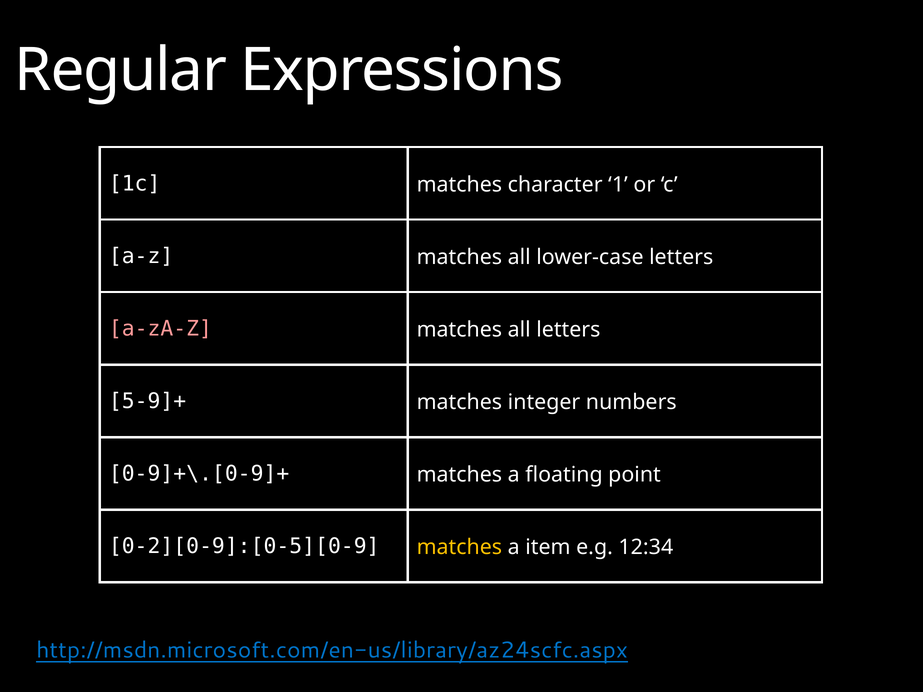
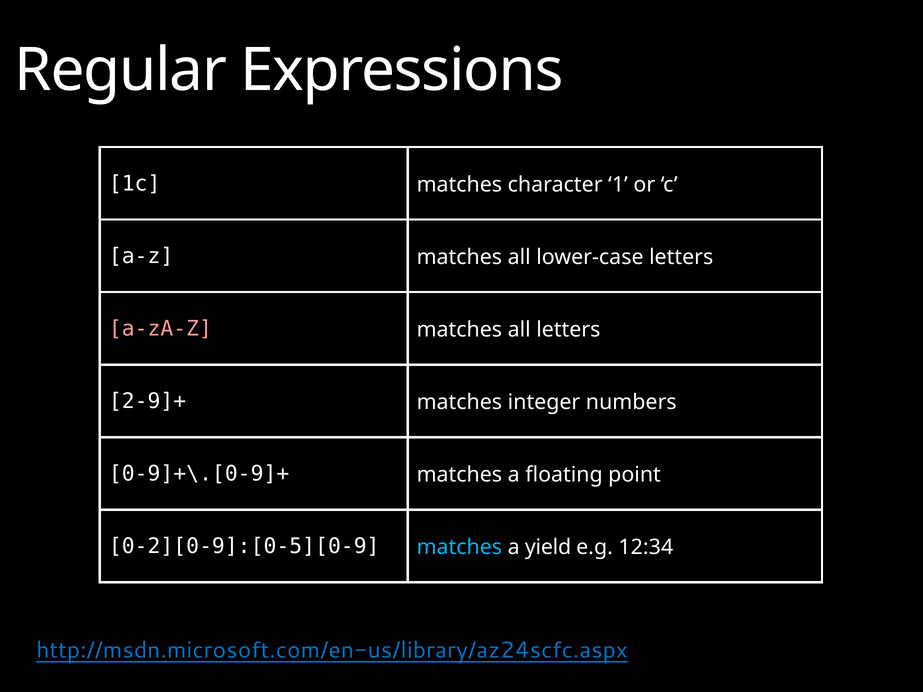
5-9]+: 5-9]+ -> 2-9]+
matches at (459, 547) colour: yellow -> light blue
item: item -> yield
